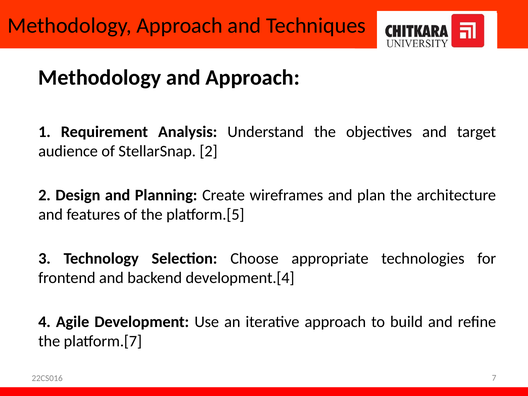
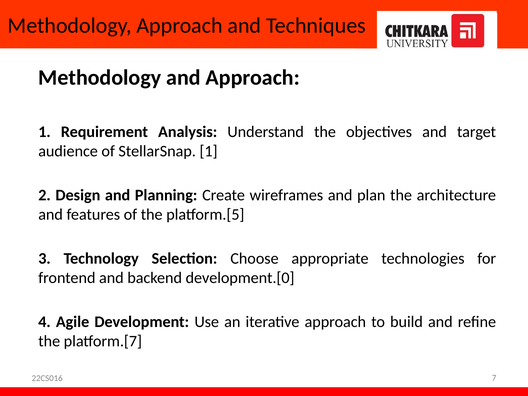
StellarSnap 2: 2 -> 1
development.[4: development.[4 -> development.[0
